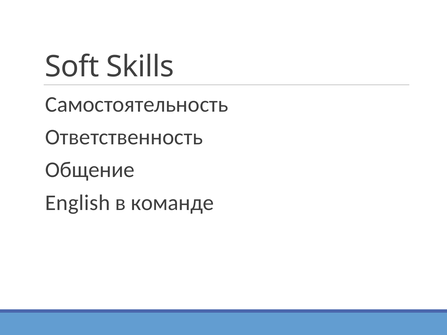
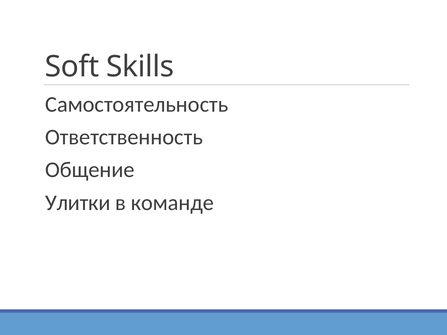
English: English -> Улитки
